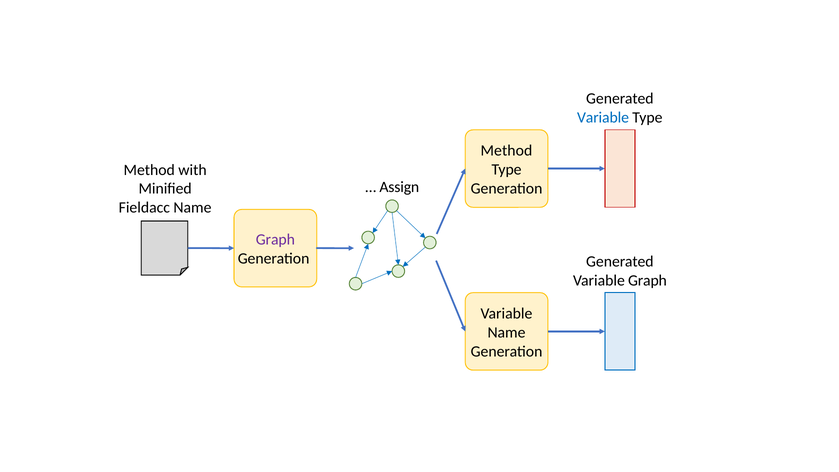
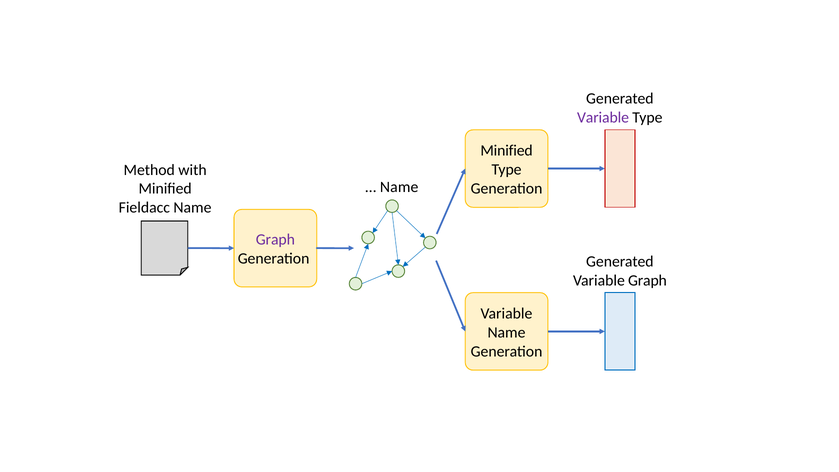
Variable at (603, 117) colour: blue -> purple
Method at (506, 151): Method -> Minified
Assign at (399, 187): Assign -> Name
